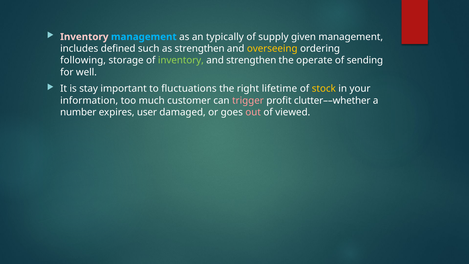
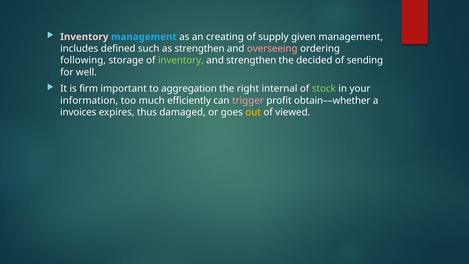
typically: typically -> creating
overseeing colour: yellow -> pink
operate: operate -> decided
stay: stay -> firm
fluctuations: fluctuations -> aggregation
lifetime: lifetime -> internal
stock colour: yellow -> light green
customer: customer -> efficiently
clutter––whether: clutter––whether -> obtain––whether
number: number -> invoices
user: user -> thus
out colour: pink -> yellow
